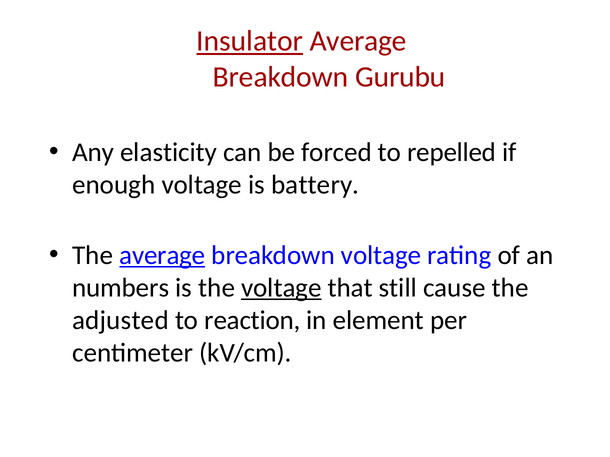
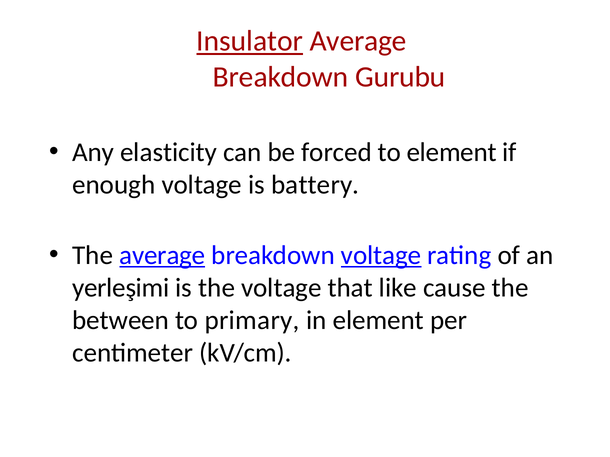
to repelled: repelled -> element
voltage at (381, 255) underline: none -> present
numbers: numbers -> yerleşimi
voltage at (281, 288) underline: present -> none
still: still -> like
adjusted: adjusted -> between
reaction: reaction -> primary
